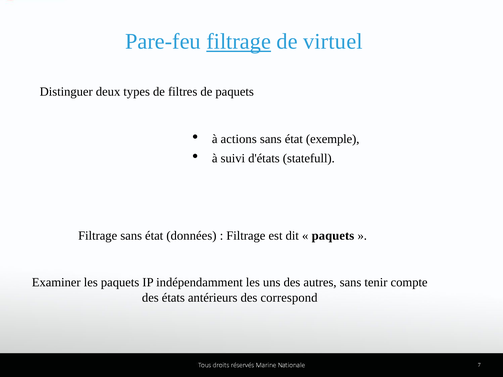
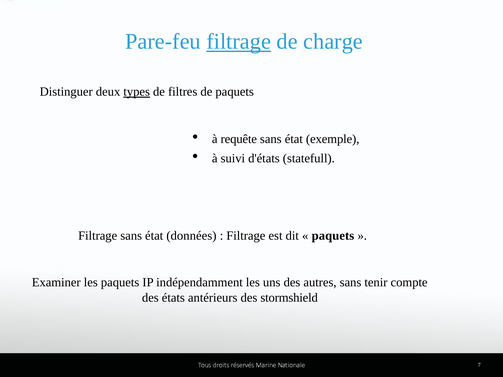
virtuel: virtuel -> charge
types underline: none -> present
actions: actions -> requête
correspond: correspond -> stormshield
